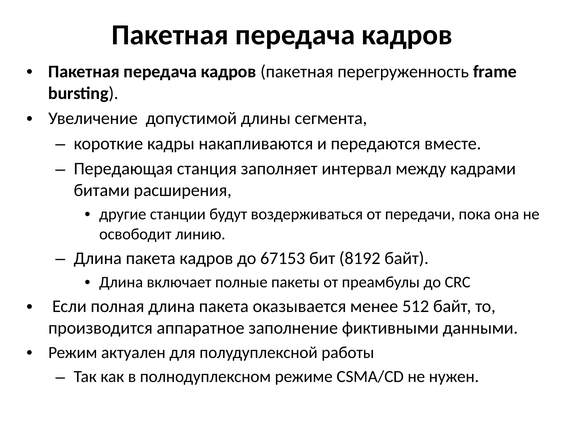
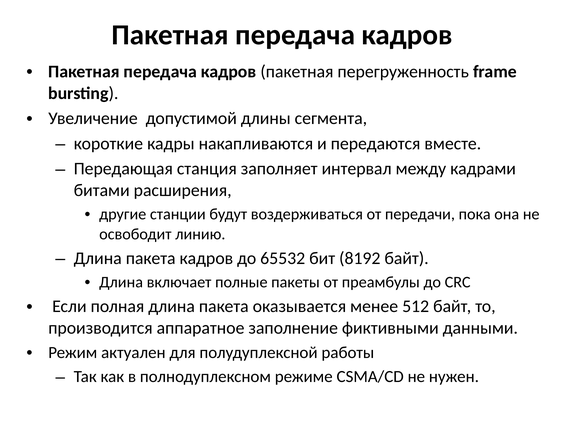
67153: 67153 -> 65532
